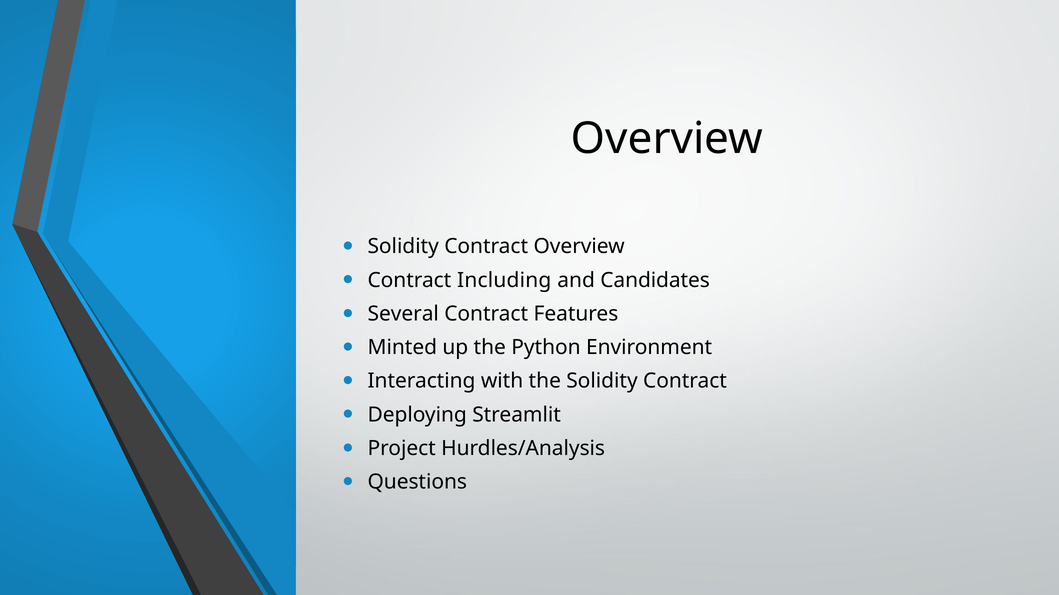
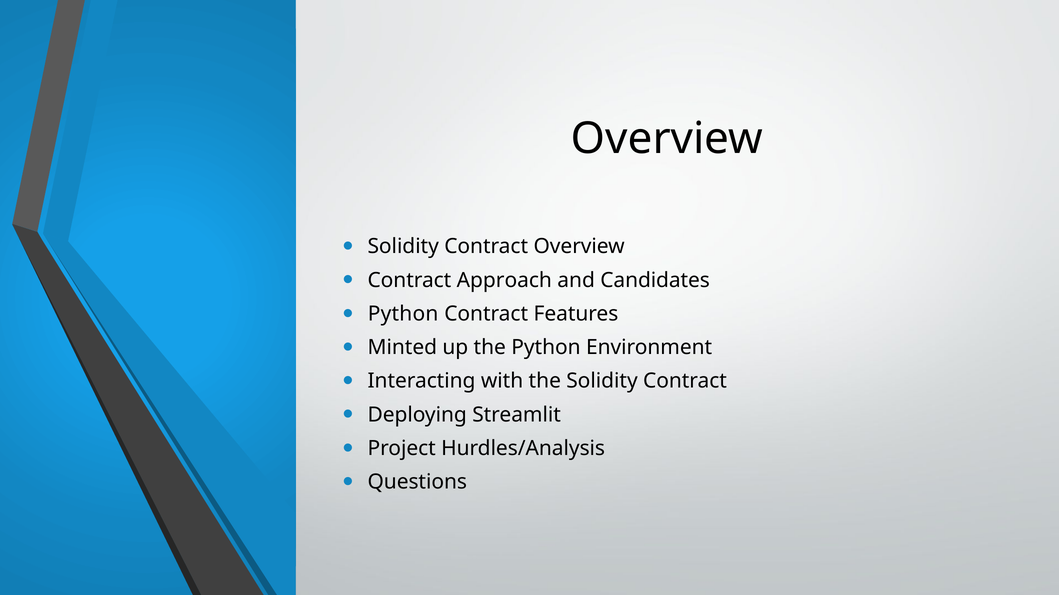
Including: Including -> Approach
Several at (403, 314): Several -> Python
